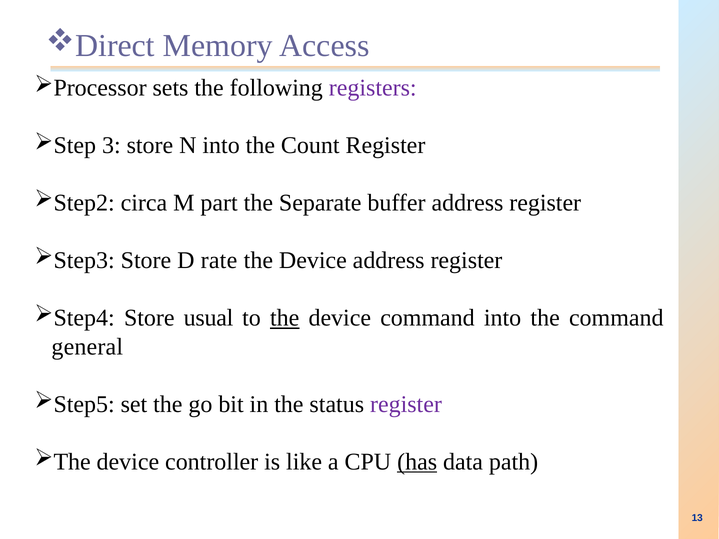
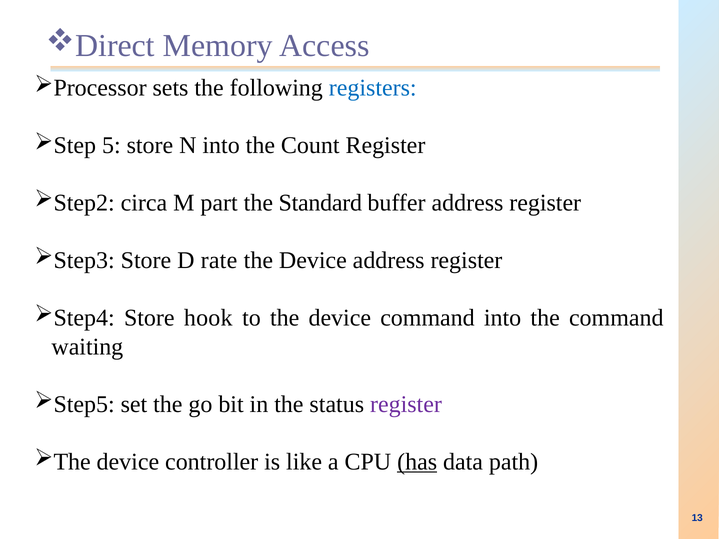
registers colour: purple -> blue
3: 3 -> 5
Separate: Separate -> Standard
usual: usual -> hook
the at (285, 318) underline: present -> none
general: general -> waiting
